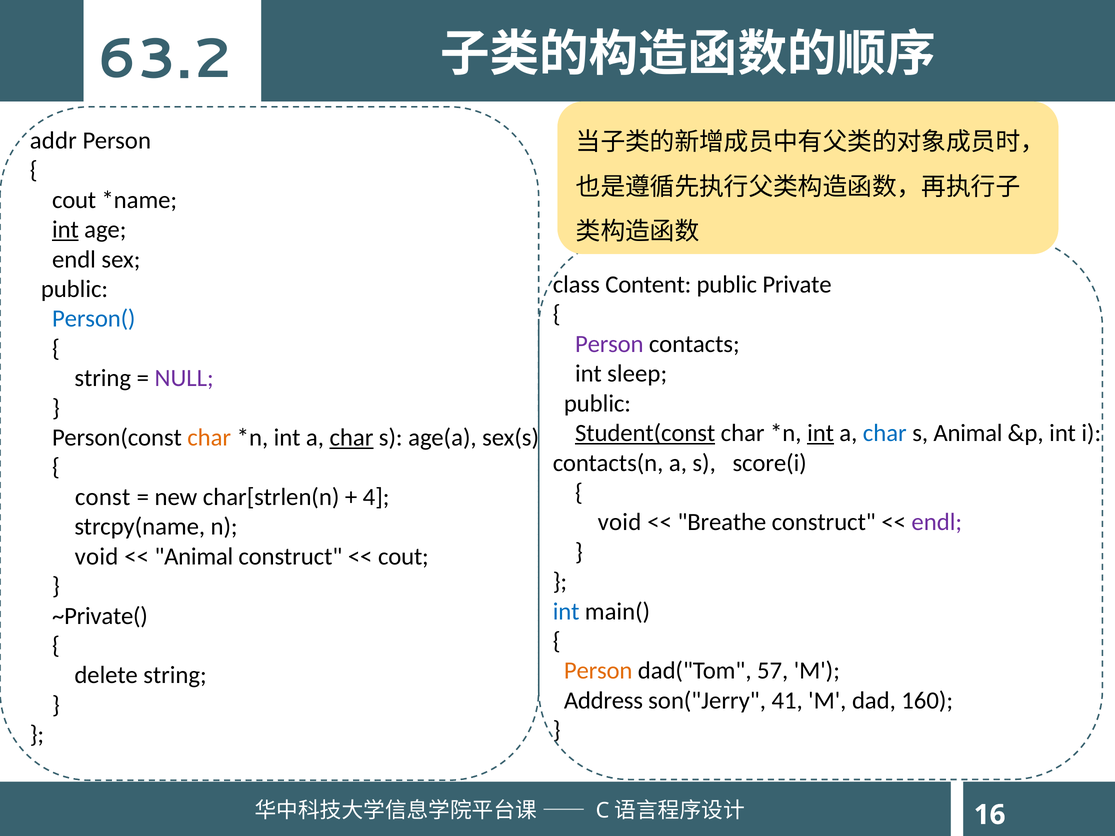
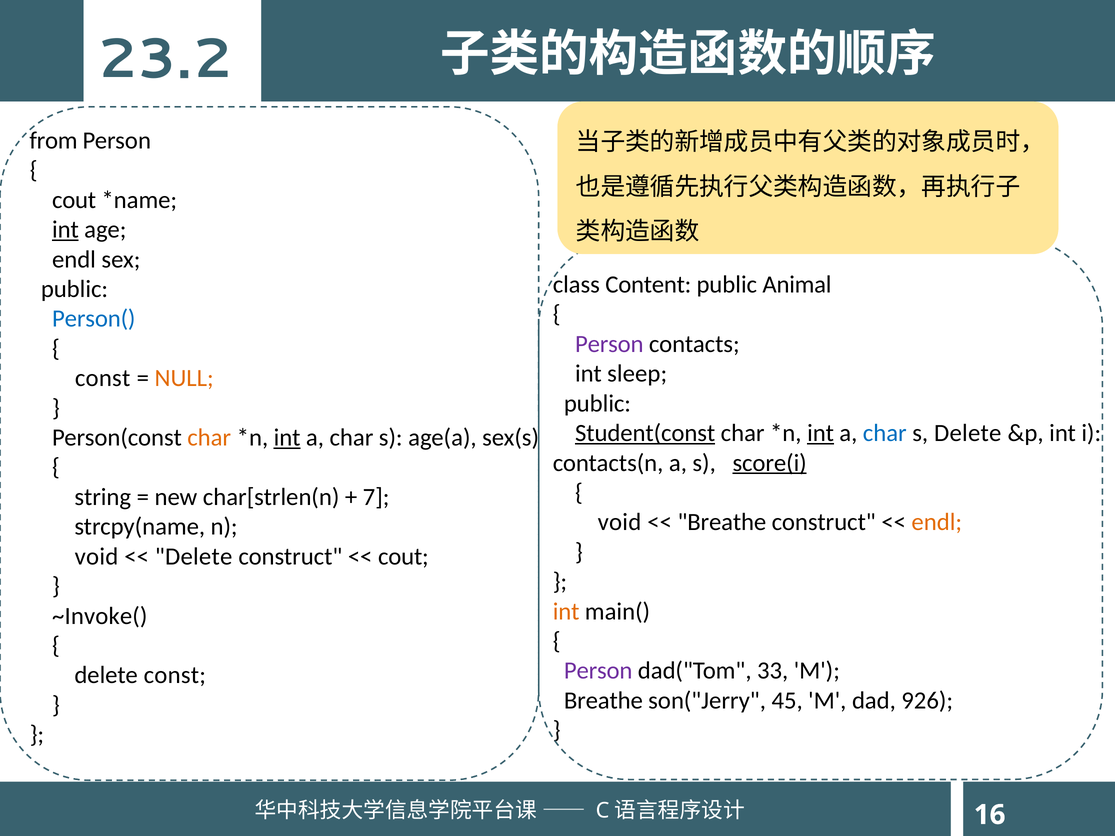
63.2: 63.2 -> 23.2
addr: addr -> from
Private: Private -> Animal
string at (103, 378): string -> const
NULL colour: purple -> orange
s Animal: Animal -> Delete
int at (287, 438) underline: none -> present
char at (351, 438) underline: present -> none
score(i underline: none -> present
const: const -> string
4: 4 -> 7
endl at (937, 522) colour: purple -> orange
Animal at (194, 557): Animal -> Delete
int at (566, 612) colour: blue -> orange
~Private(: ~Private( -> ~Invoke(
Person at (598, 671) colour: orange -> purple
57: 57 -> 33
delete string: string -> const
Address at (603, 701): Address -> Breathe
41: 41 -> 45
160: 160 -> 926
